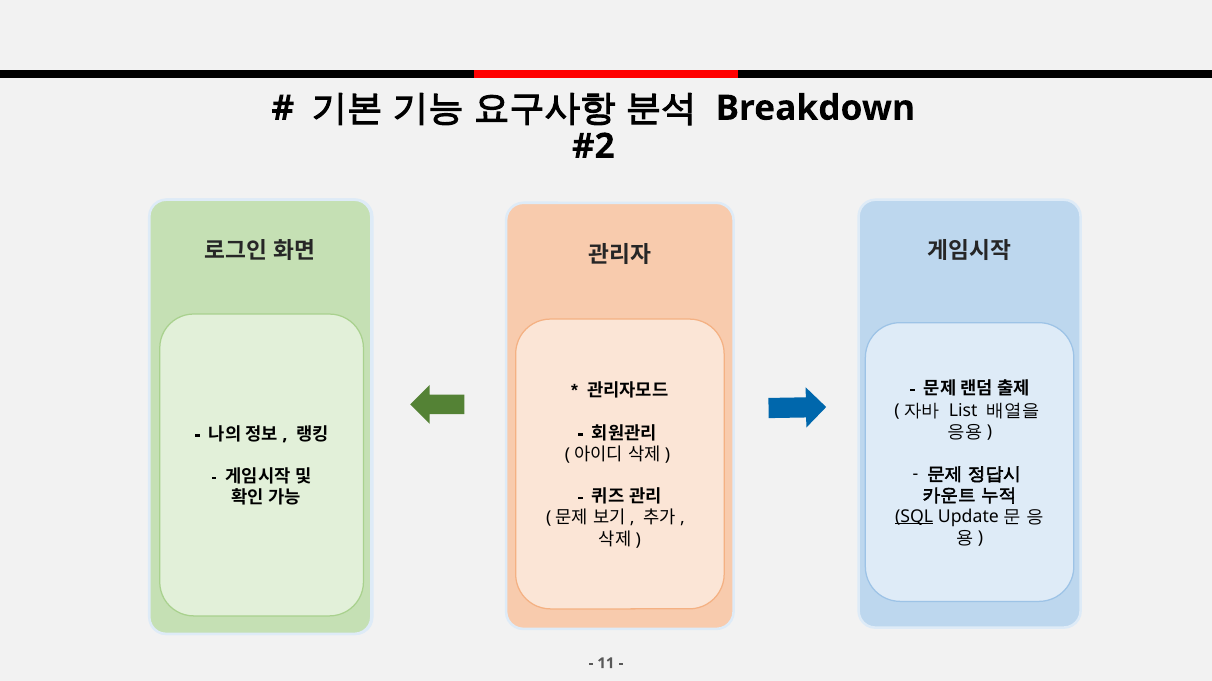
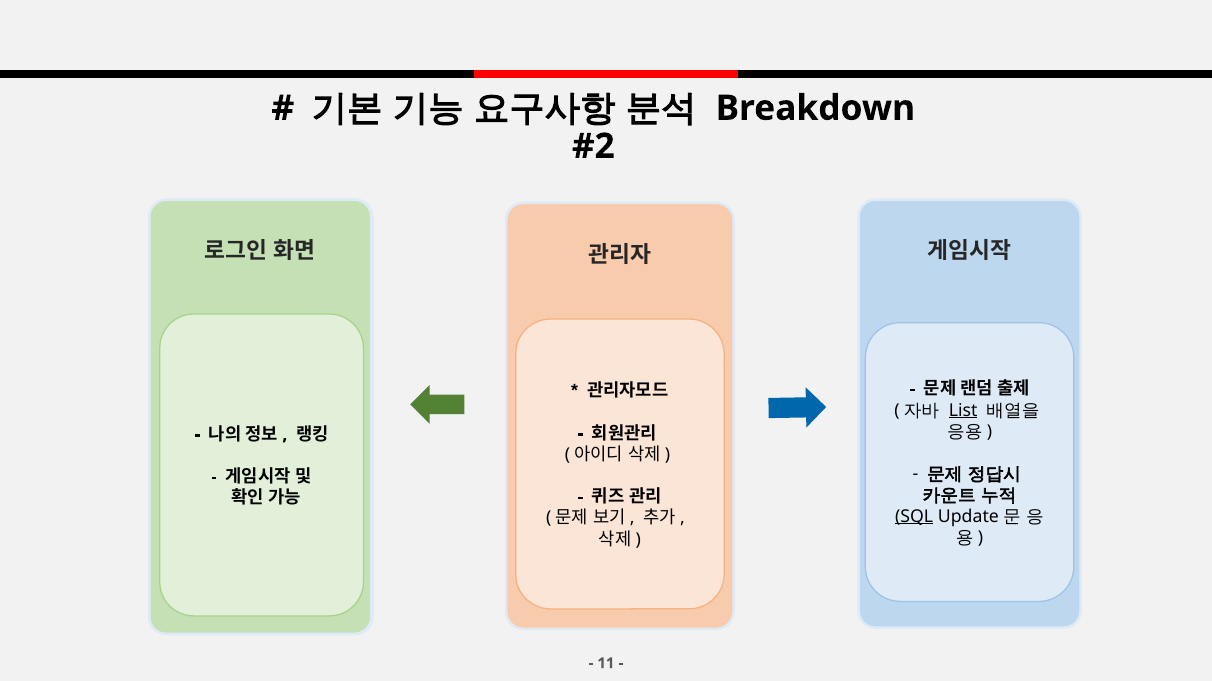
List underline: none -> present
